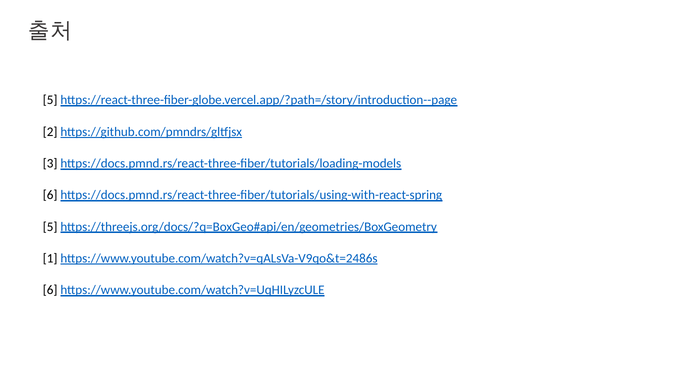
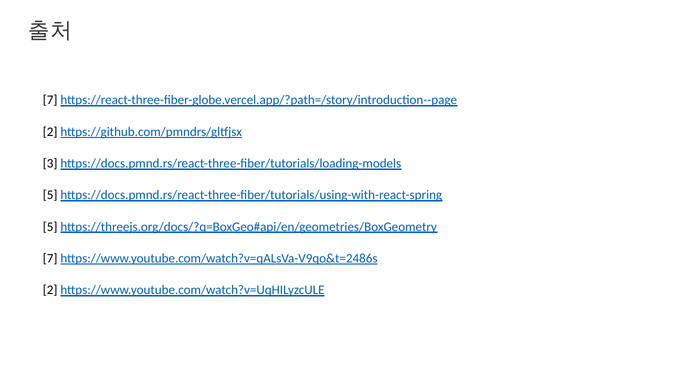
5 at (50, 100): 5 -> 7
6 at (50, 195): 6 -> 5
1 at (50, 258): 1 -> 7
6 at (50, 290): 6 -> 2
